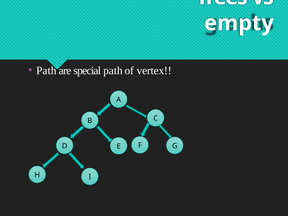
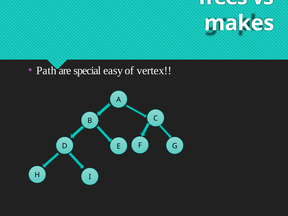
empty: empty -> makes
special path: path -> easy
